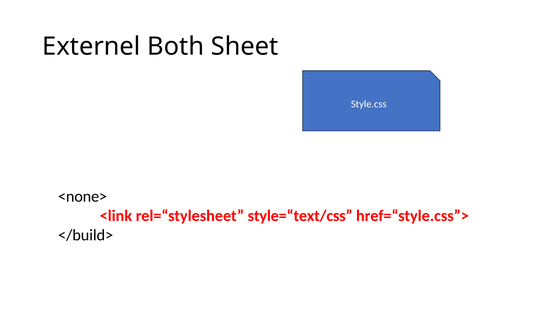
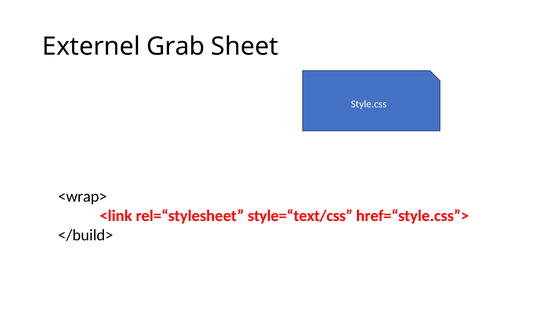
Both: Both -> Grab
<none>: <none> -> <wrap>
